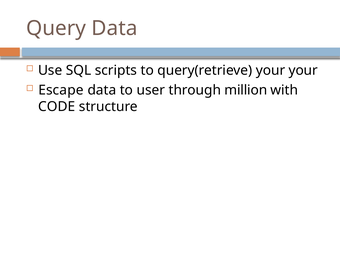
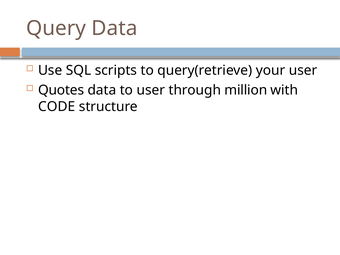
your your: your -> user
Escape: Escape -> Quotes
